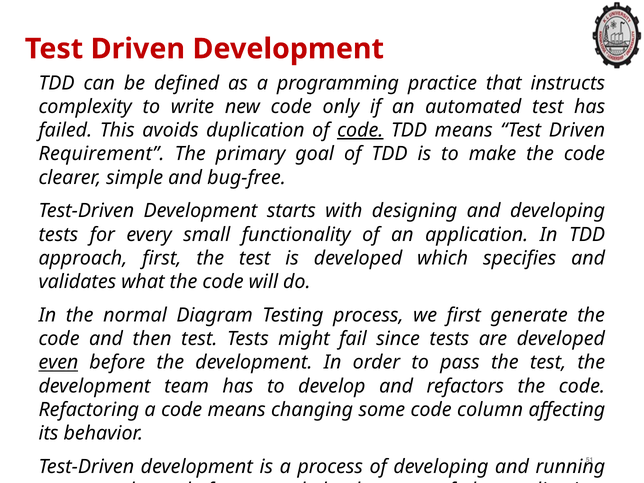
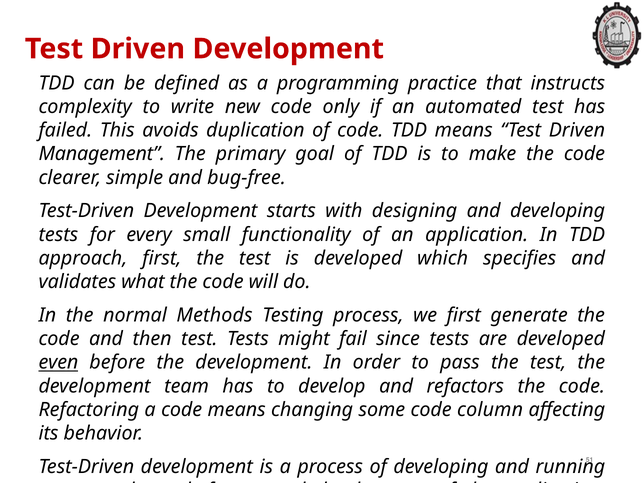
code at (360, 130) underline: present -> none
Requirement: Requirement -> Management
Diagram: Diagram -> Methods
